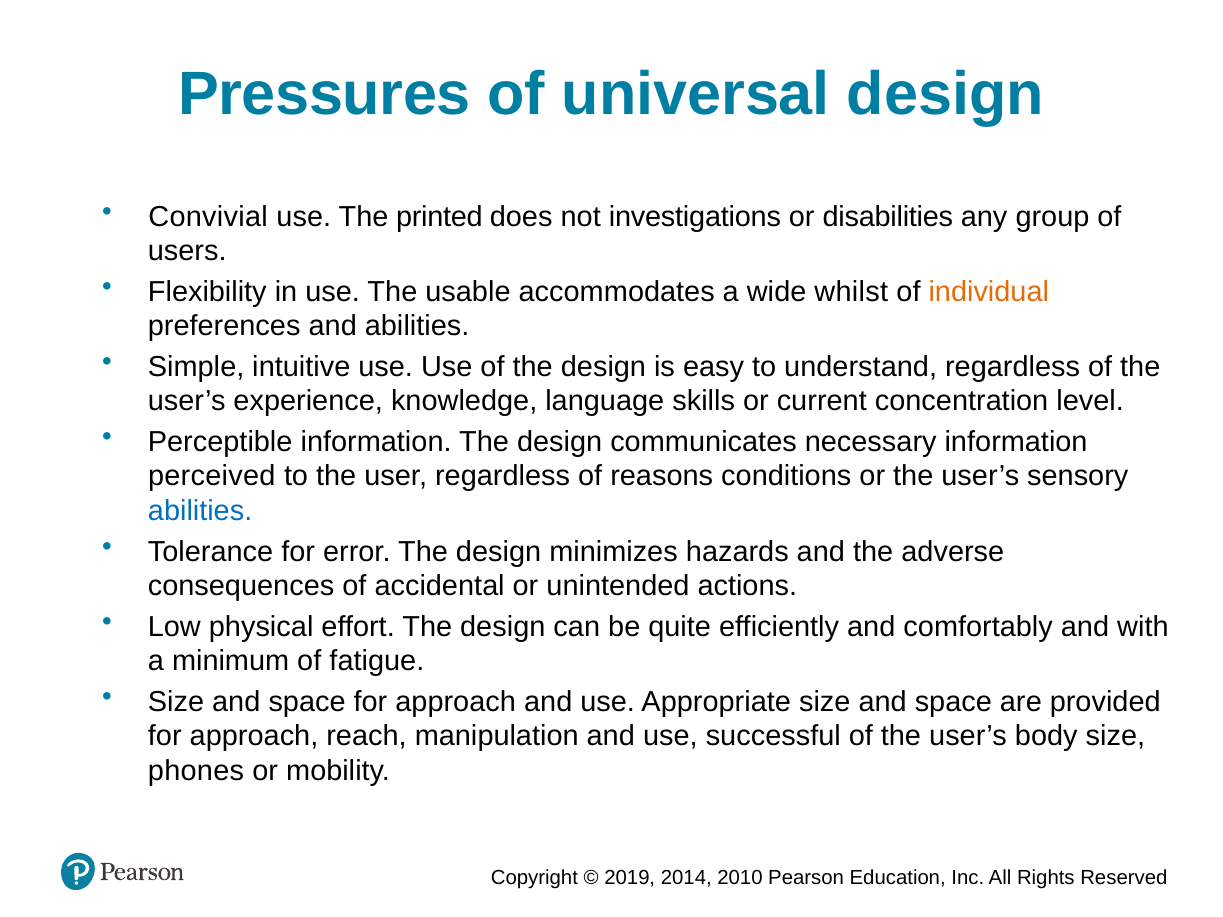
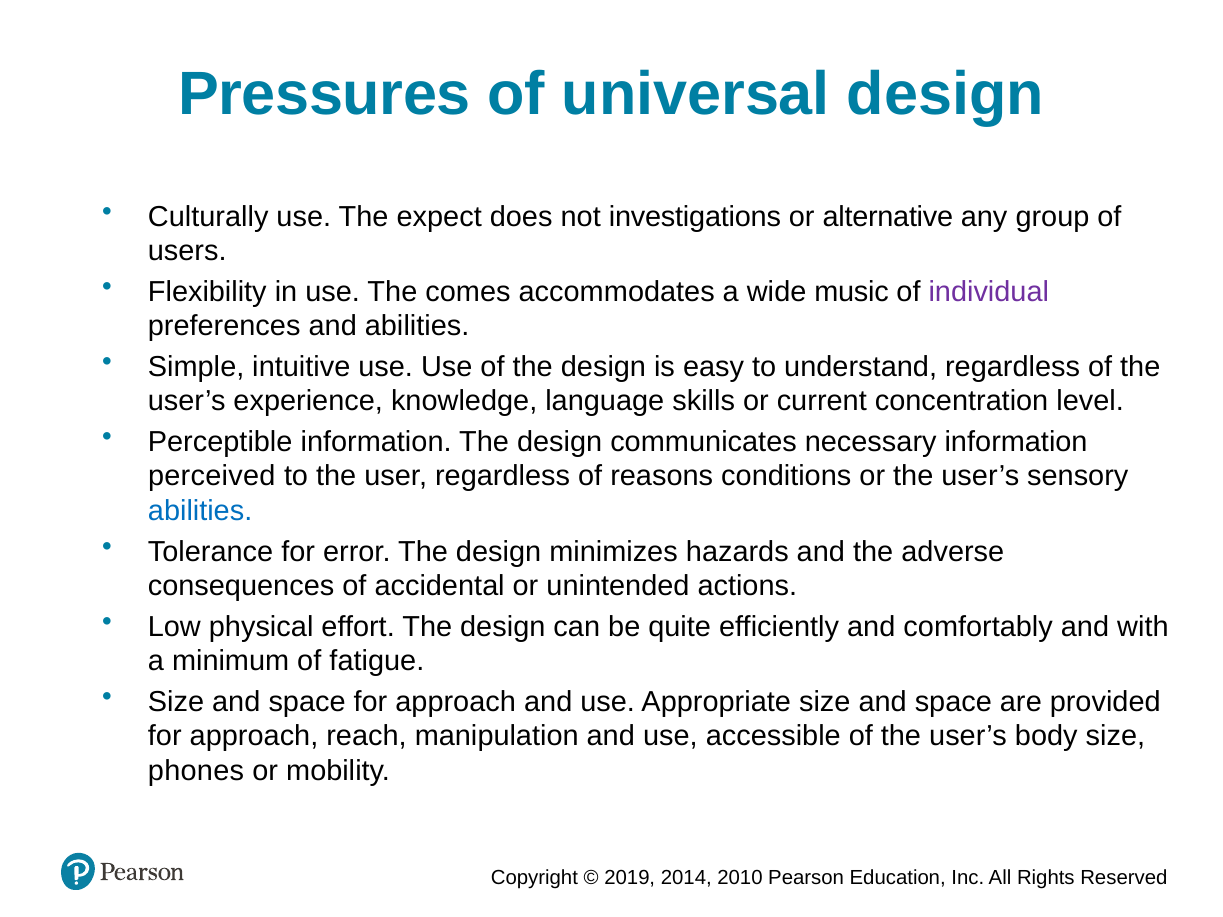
Convivial: Convivial -> Culturally
printed: printed -> expect
disabilities: disabilities -> alternative
usable: usable -> comes
whilst: whilst -> music
individual colour: orange -> purple
successful: successful -> accessible
